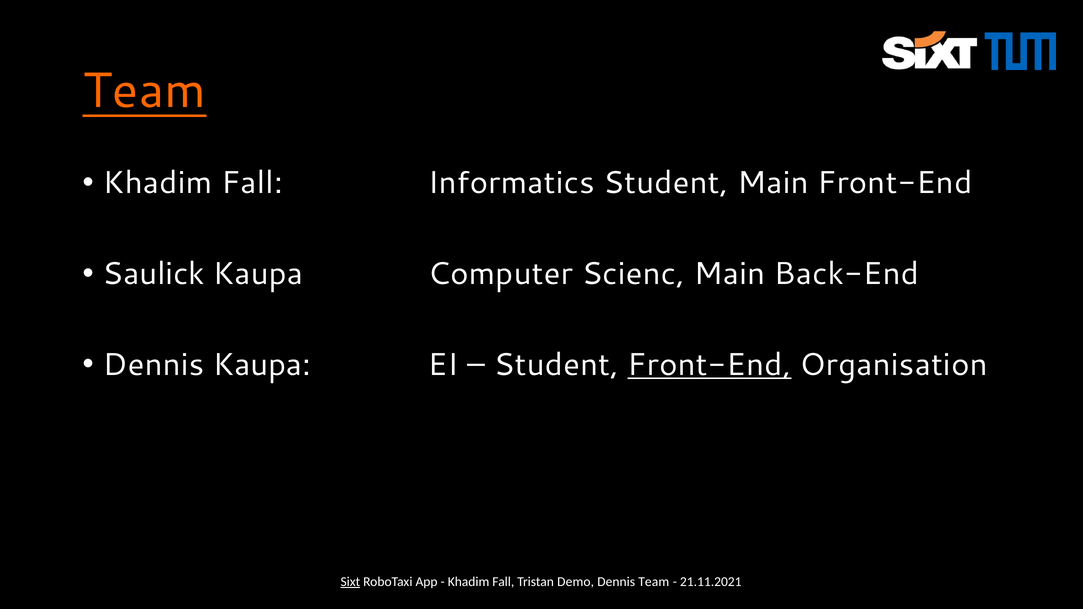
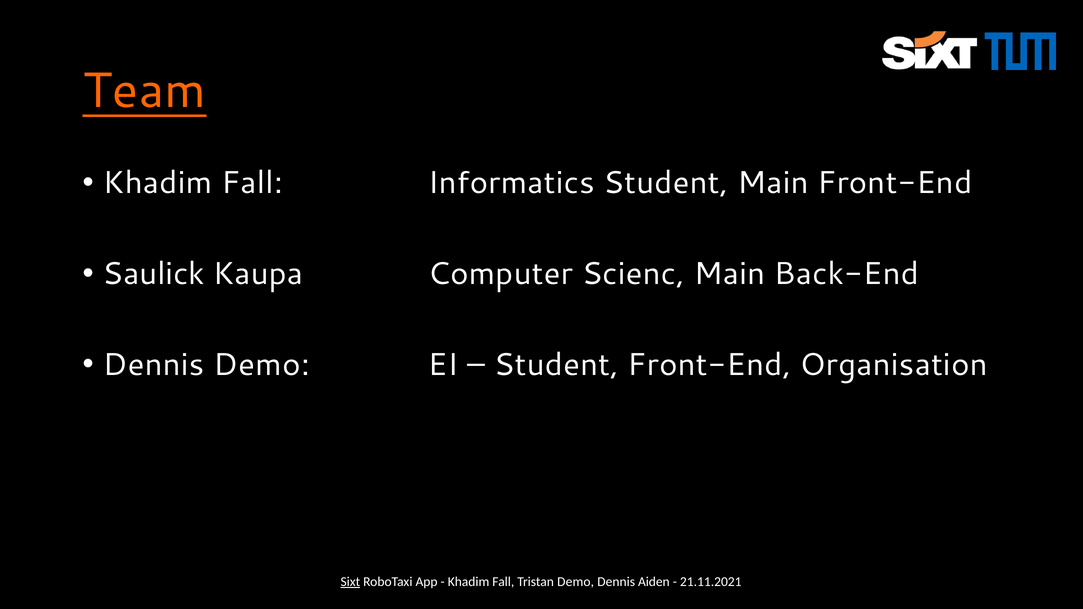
Dennis Kaupa: Kaupa -> Demo
Front-End at (709, 365) underline: present -> none
Dennis Team: Team -> Aiden
